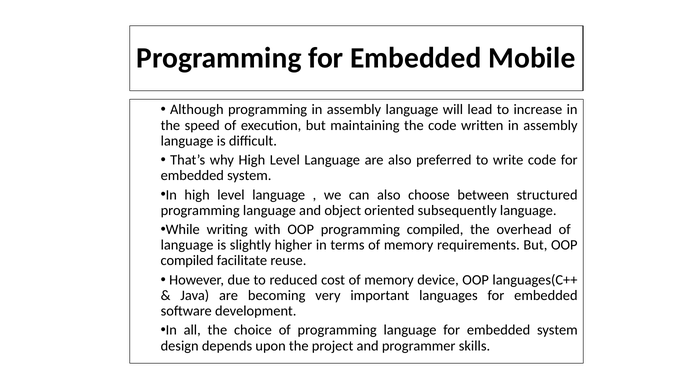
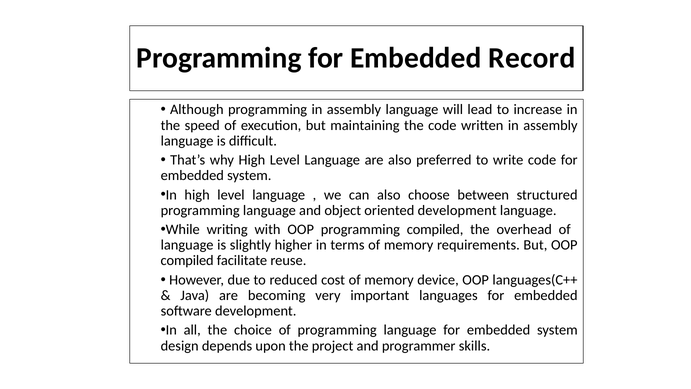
Mobile: Mobile -> Record
oriented subsequently: subsequently -> development
